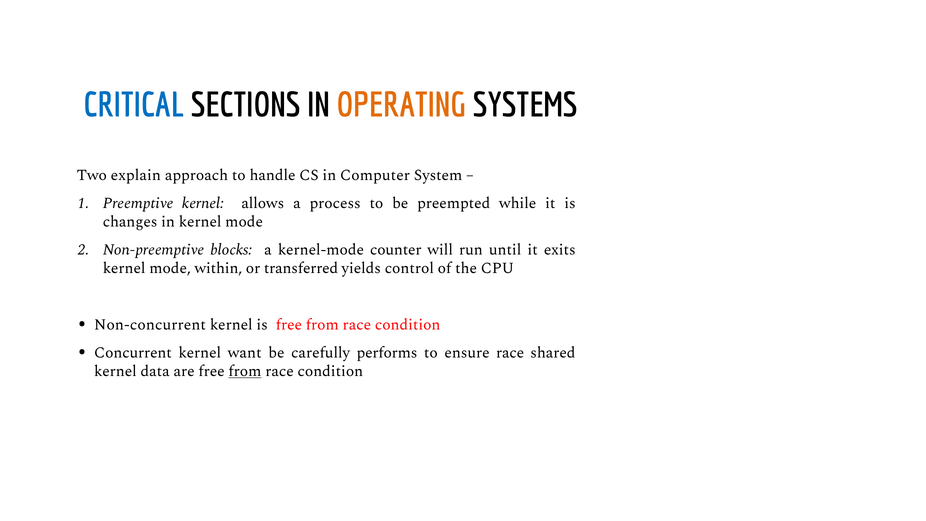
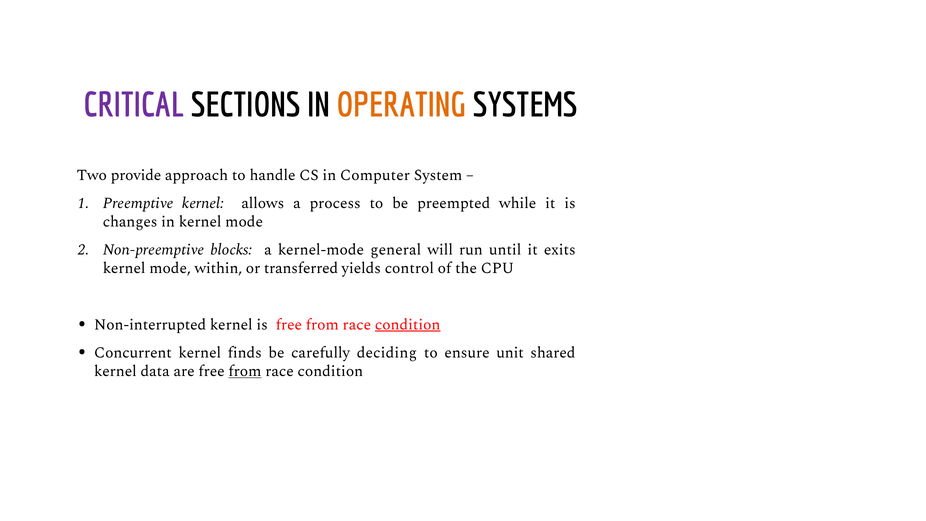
CRITICAL colour: blue -> purple
explain: explain -> provide
counter: counter -> general
Non-concurrent: Non-concurrent -> Non-interrupted
condition at (408, 324) underline: none -> present
want: want -> finds
performs: performs -> deciding
ensure race: race -> unit
